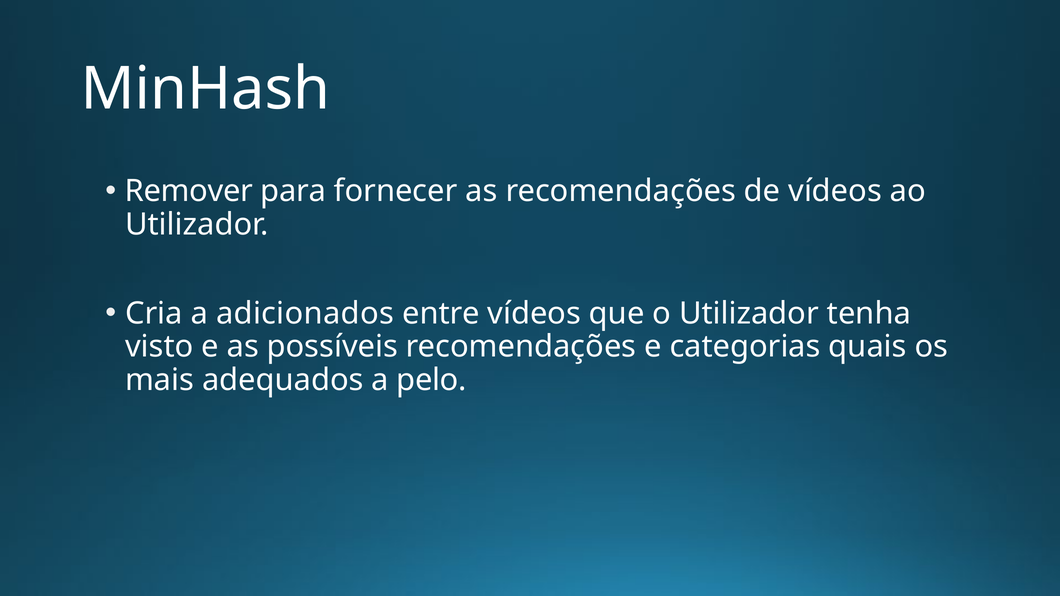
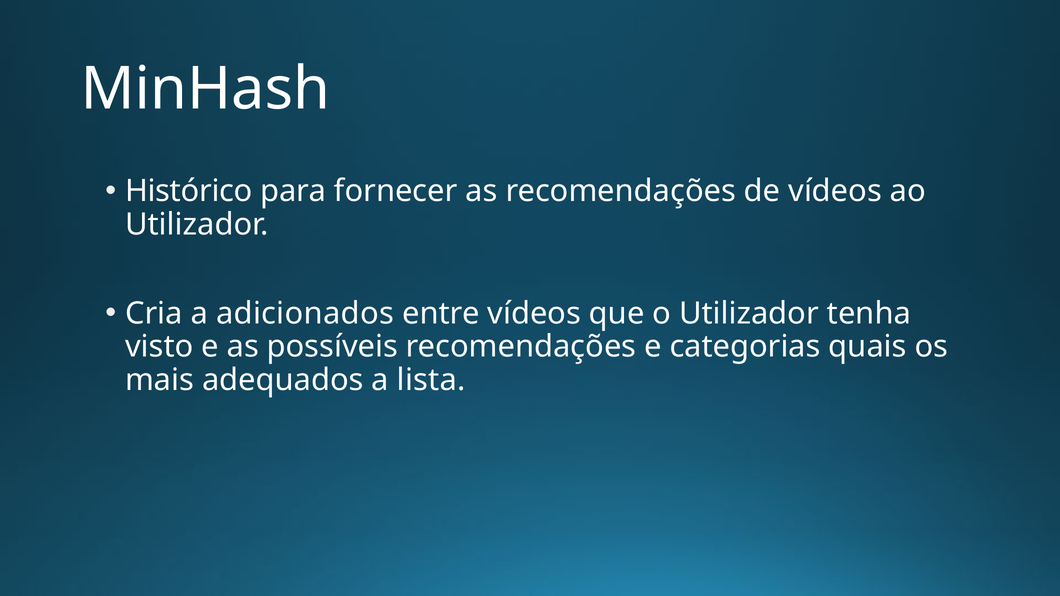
Remover: Remover -> Histórico
pelo: pelo -> lista
